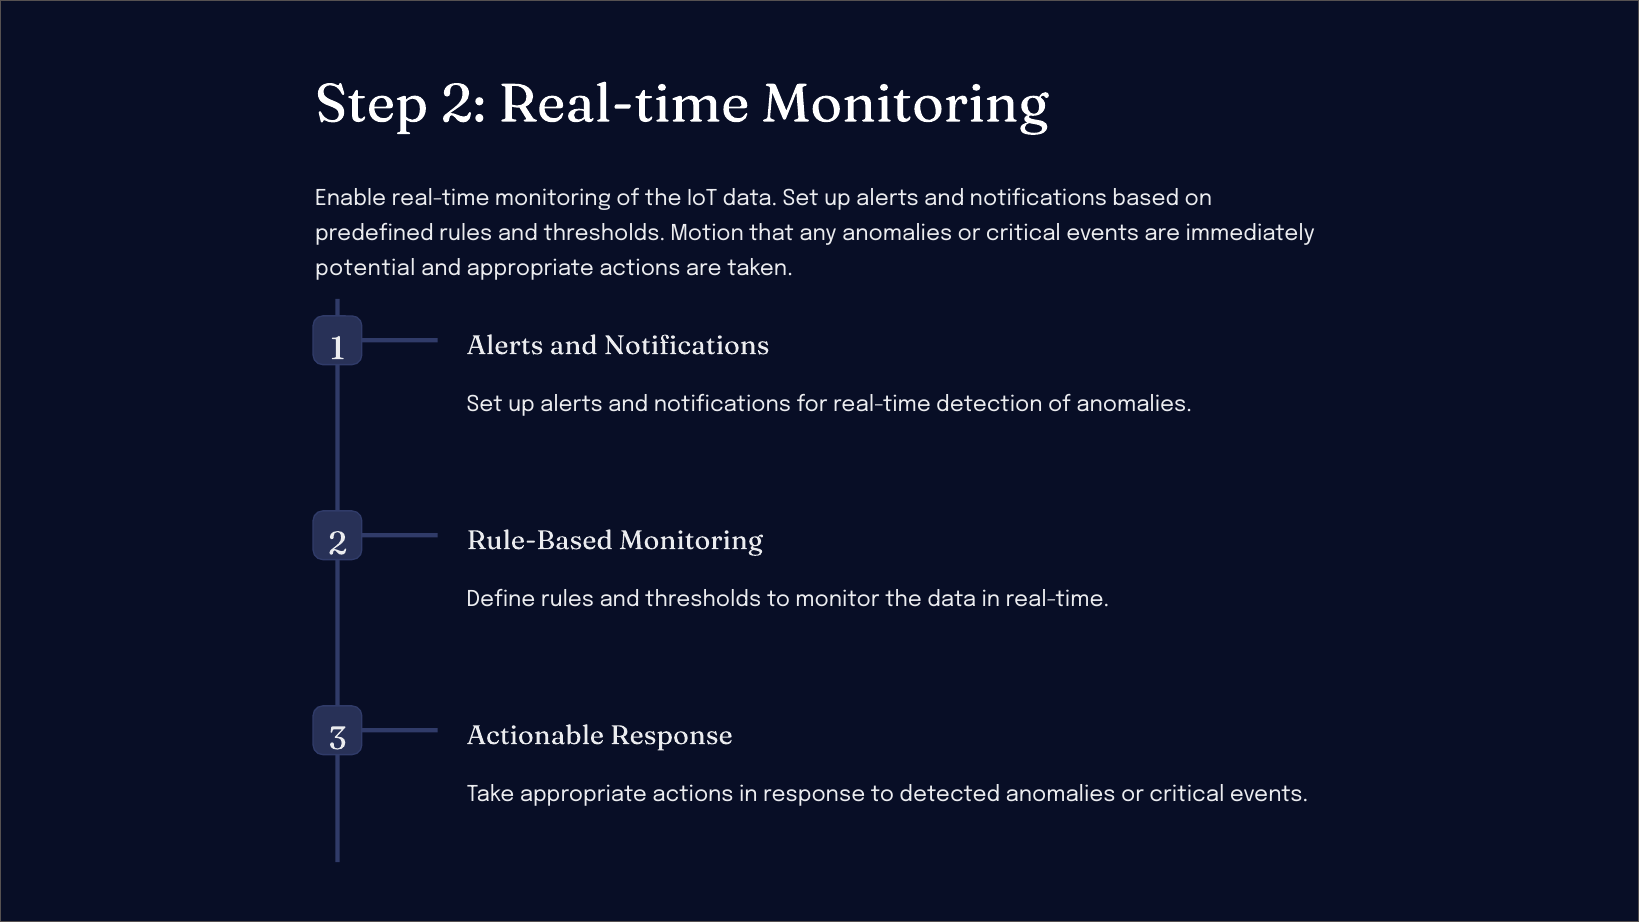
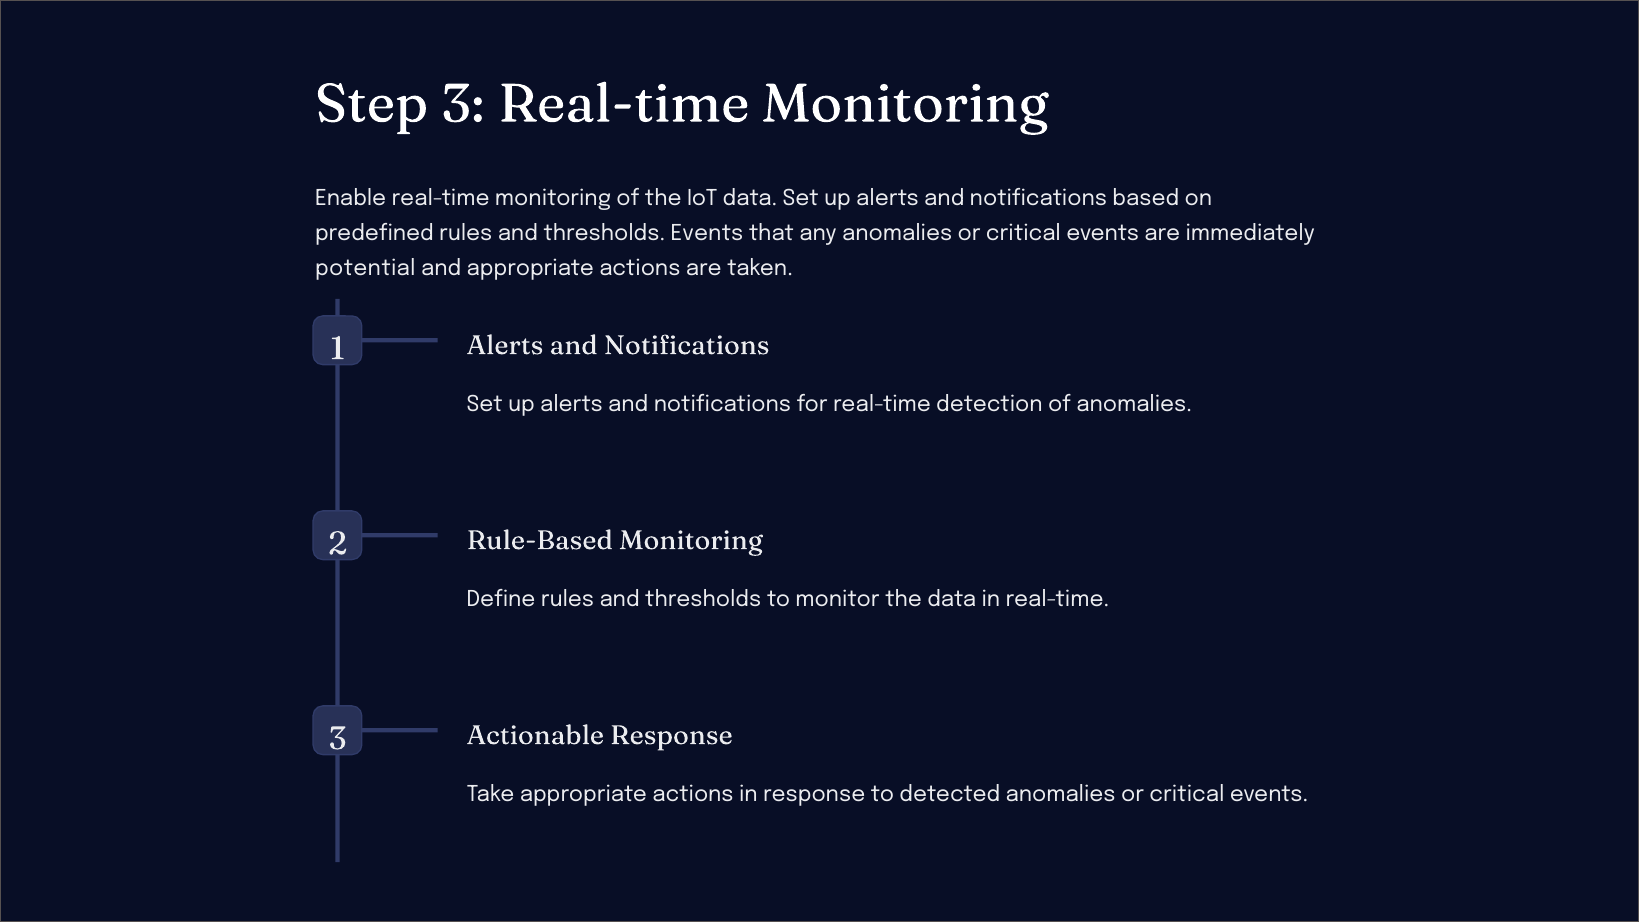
Step 2: 2 -> 3
thresholds Motion: Motion -> Events
